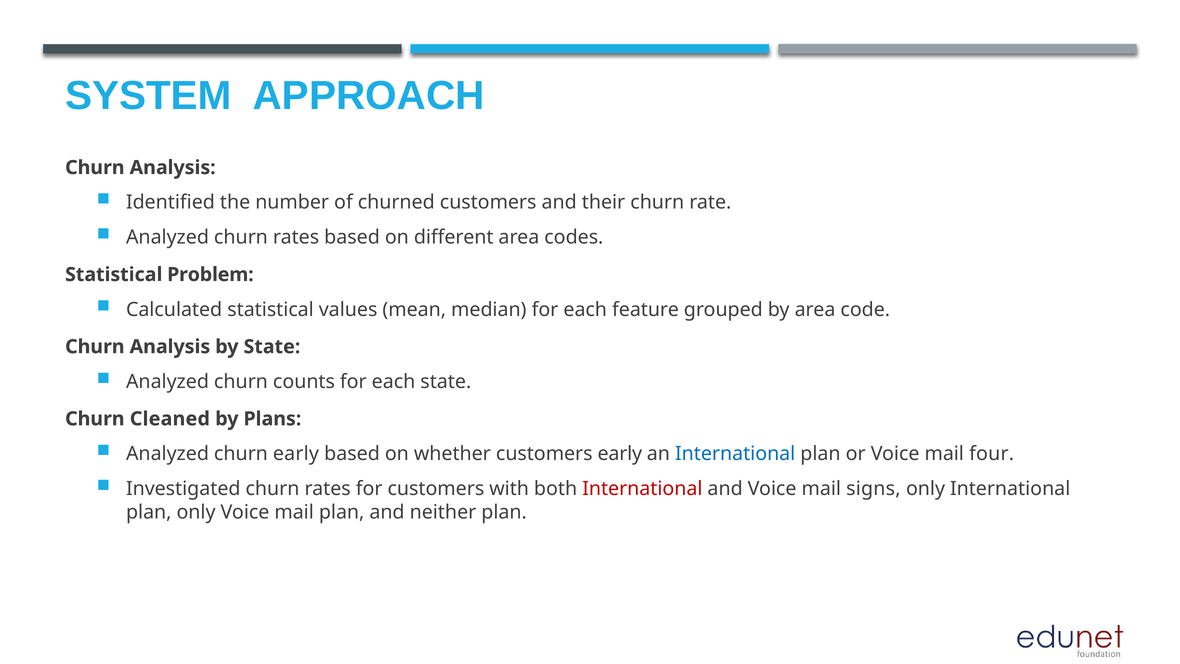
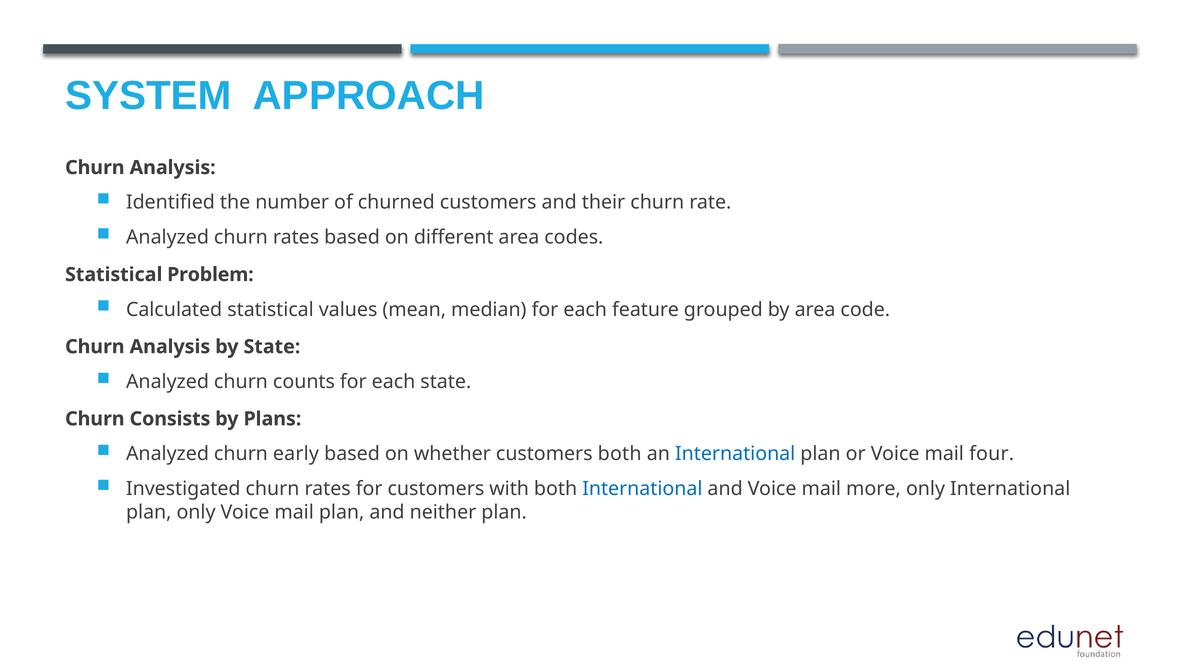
Cleaned: Cleaned -> Consists
customers early: early -> both
International at (642, 488) colour: red -> blue
signs: signs -> more
